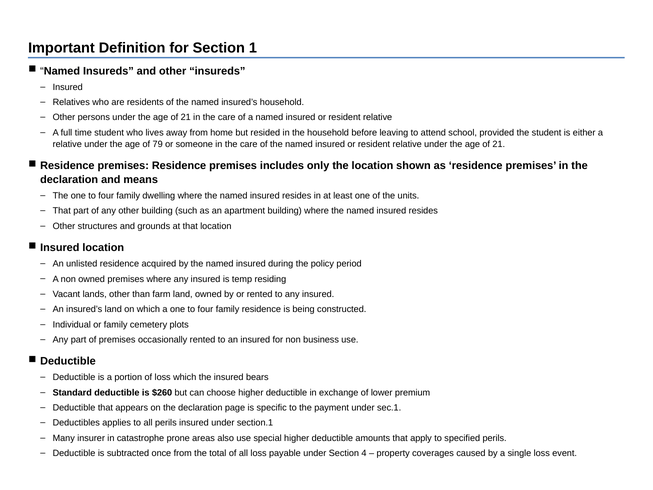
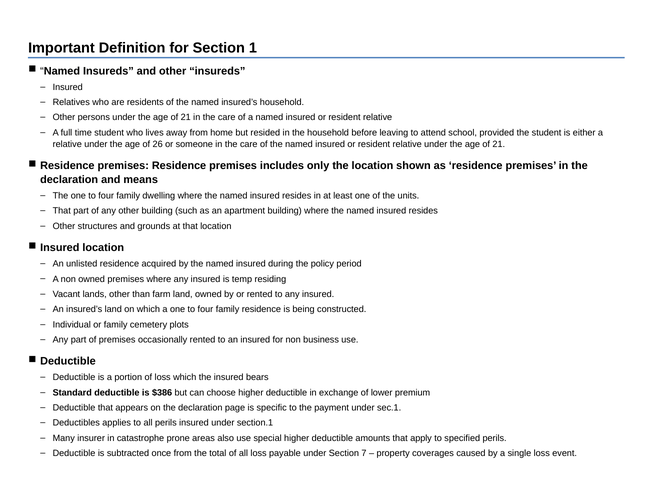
79: 79 -> 26
$260: $260 -> $386
4: 4 -> 7
